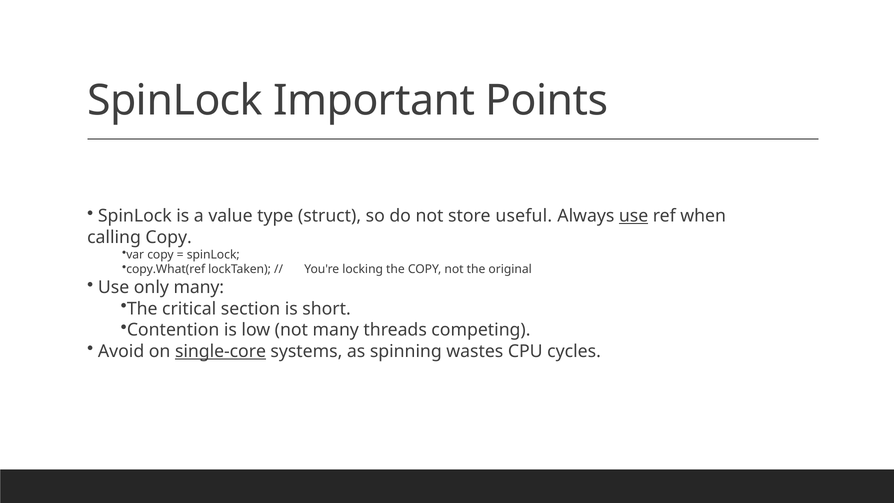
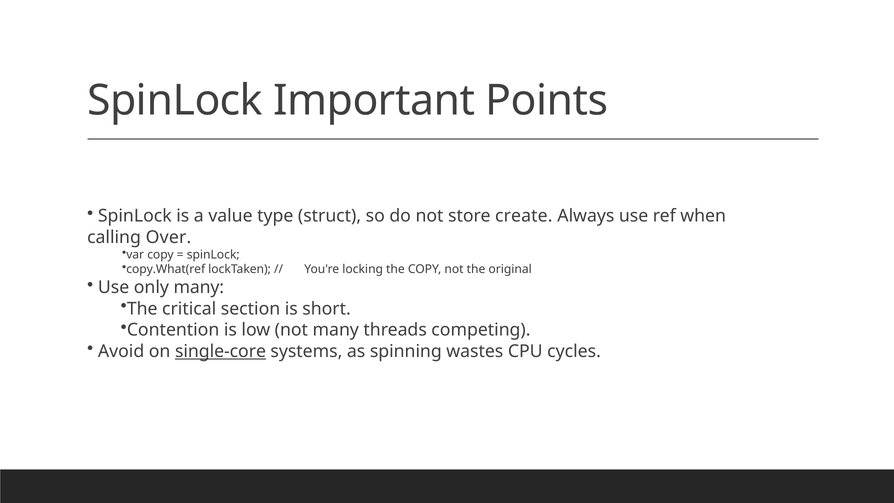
useful: useful -> create
use at (634, 216) underline: present -> none
calling Copy: Copy -> Over
